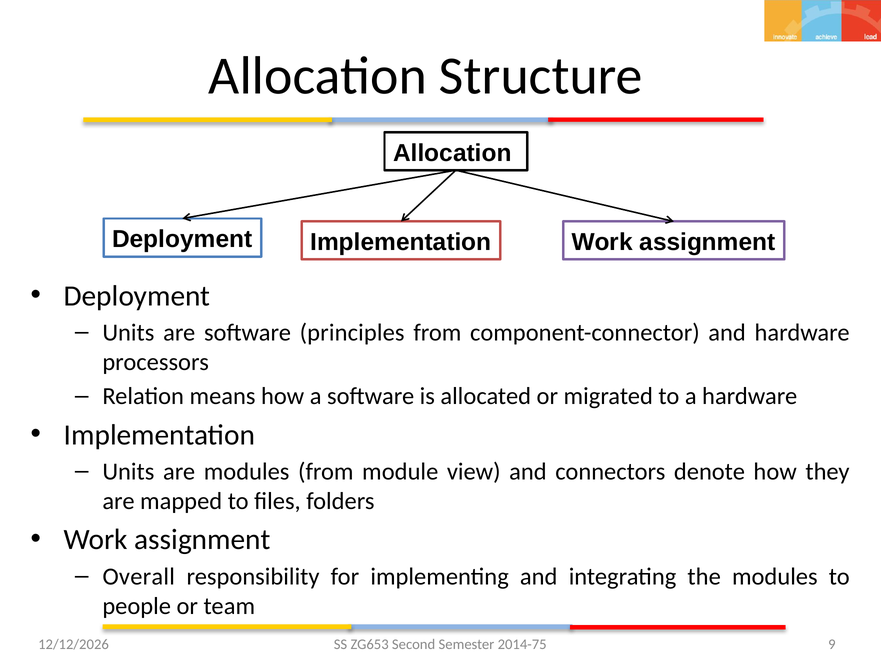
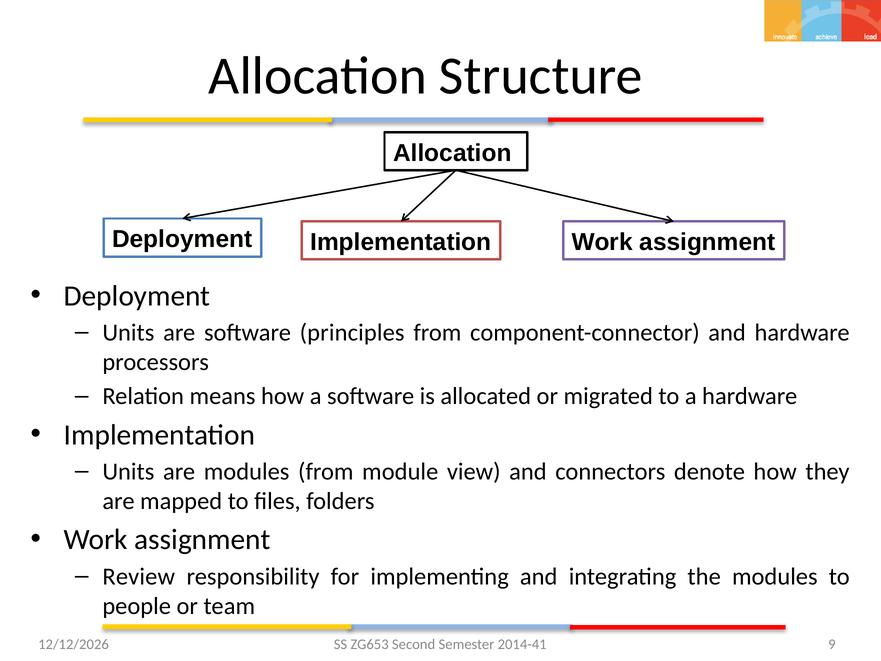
Overall: Overall -> Review
2014-75: 2014-75 -> 2014-41
